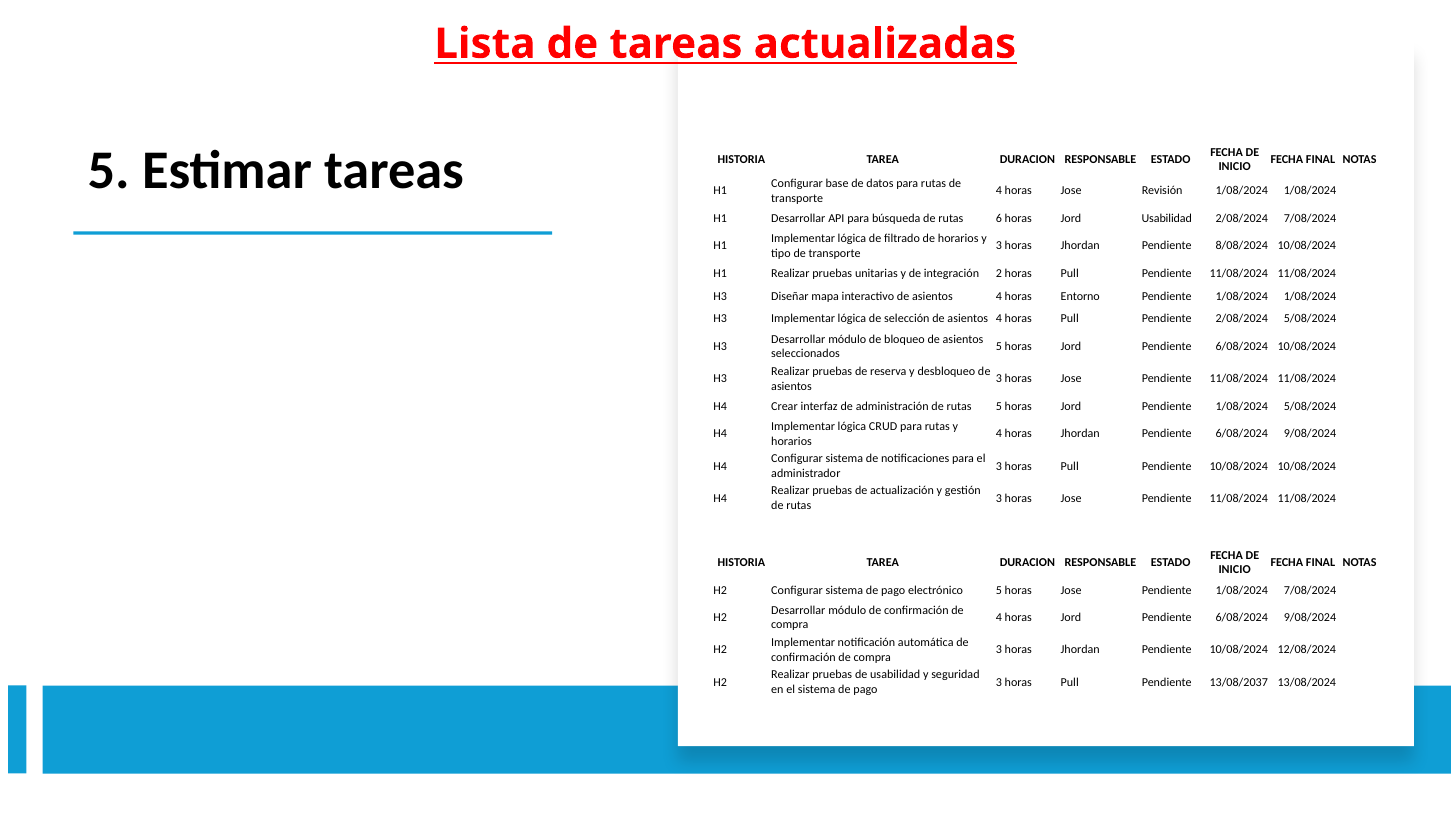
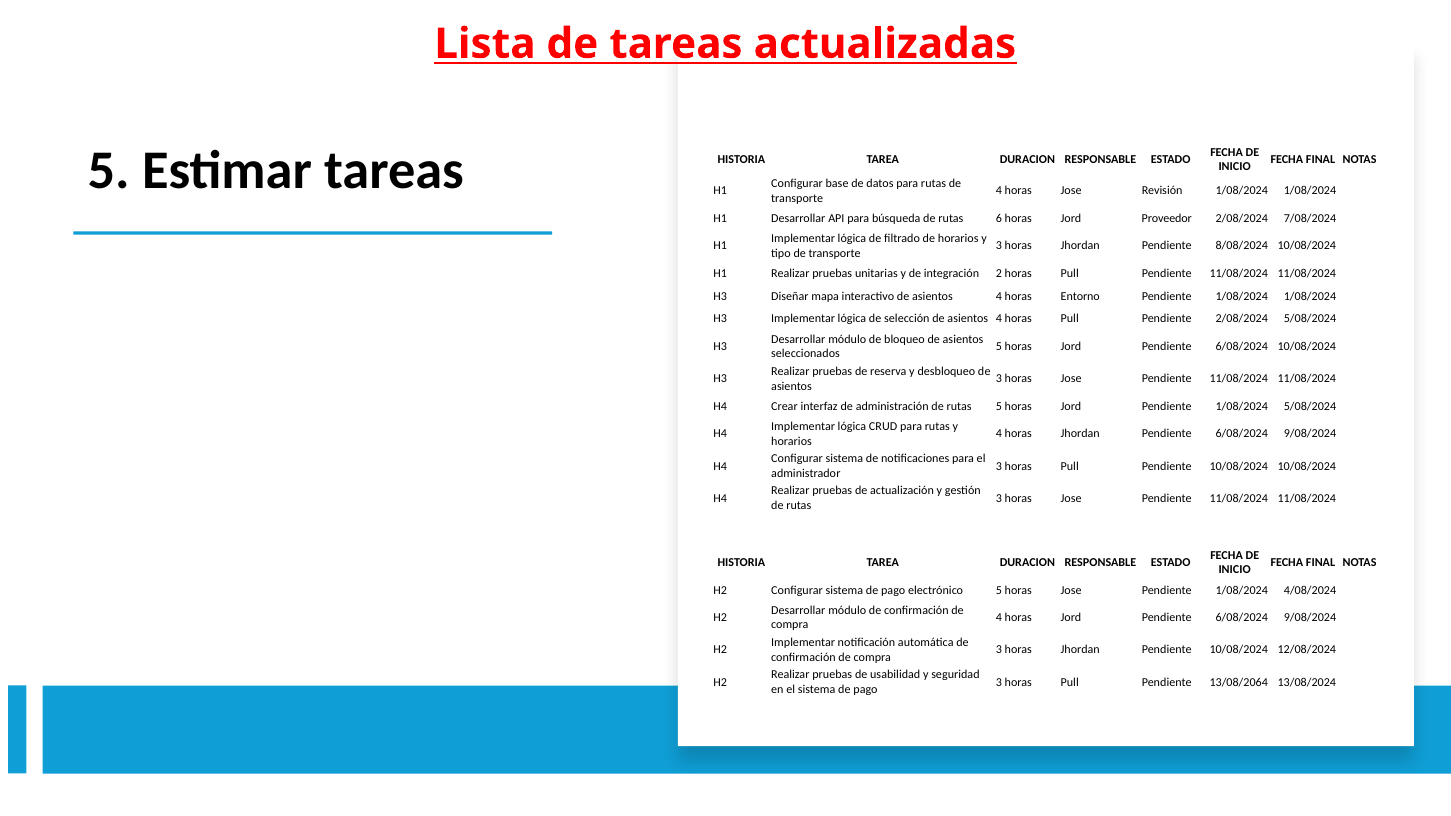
Jord Usabilidad: Usabilidad -> Proveedor
1/08/2024 7/08/2024: 7/08/2024 -> 4/08/2024
13/08/2037: 13/08/2037 -> 13/08/2064
